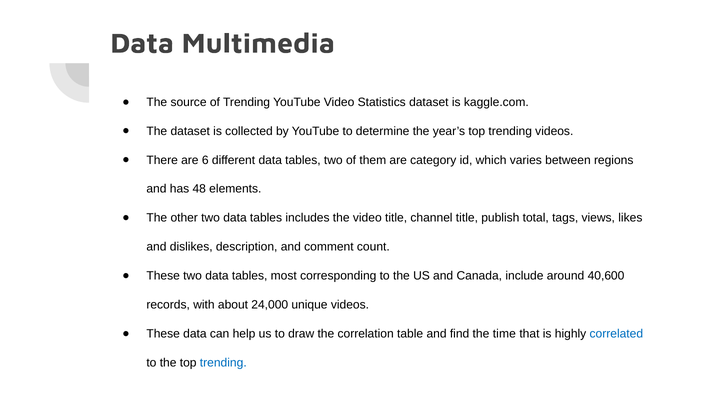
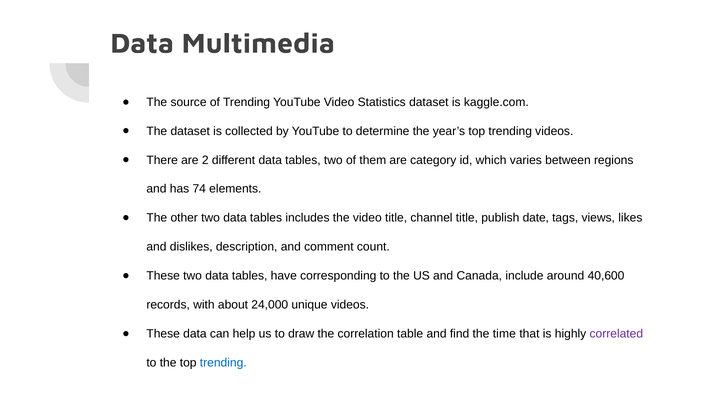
6: 6 -> 2
48: 48 -> 74
total: total -> date
most: most -> have
correlated colour: blue -> purple
